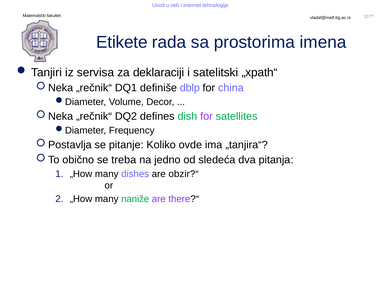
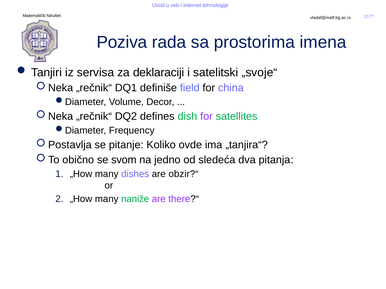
Etikete: Etikete -> Poziva
„xpath“: „xpath“ -> „svoje“
dblp: dblp -> field
treba: treba -> svom
